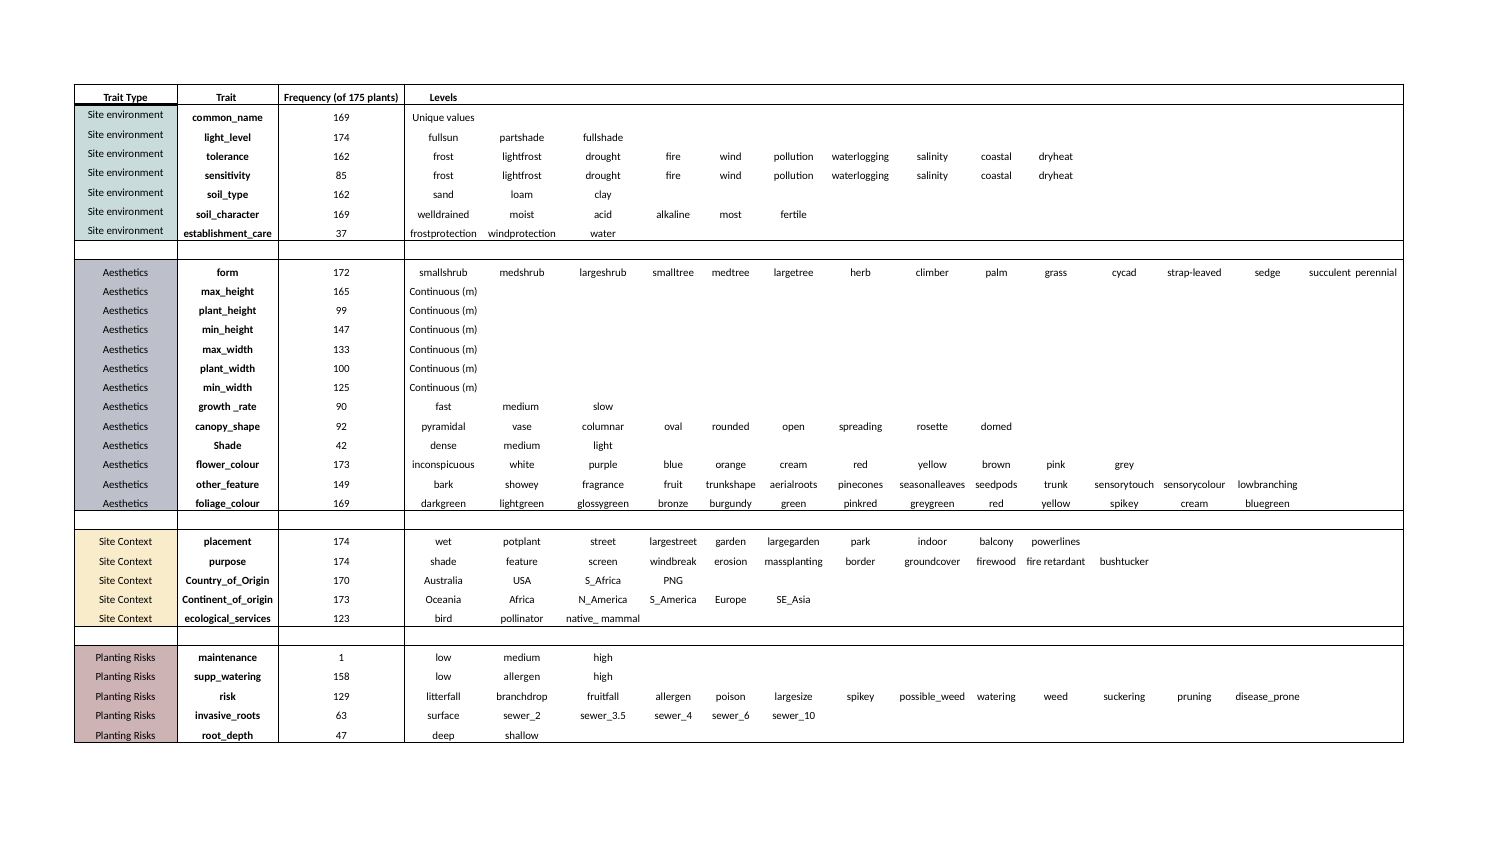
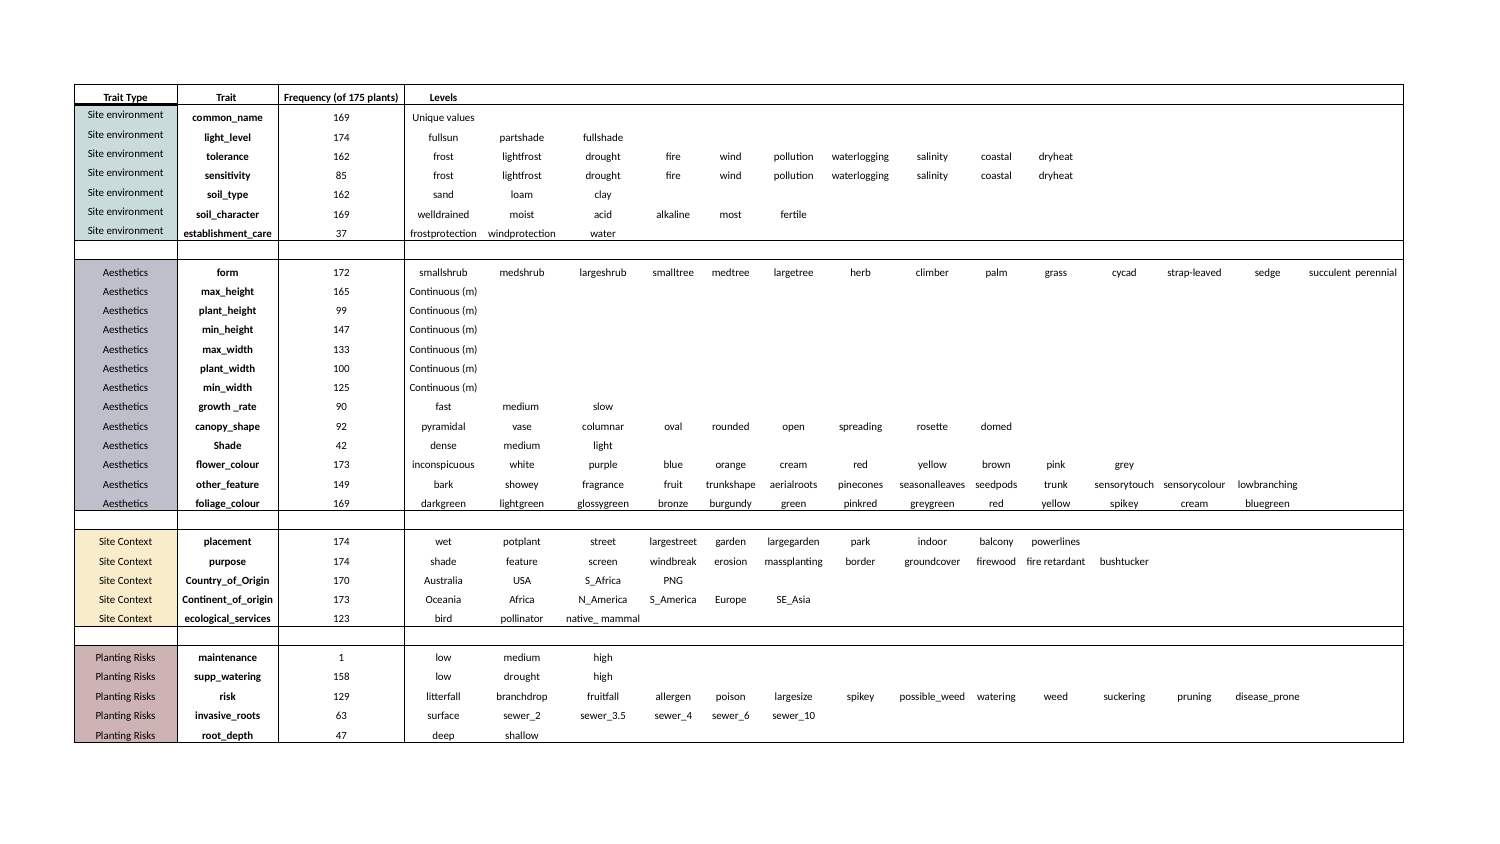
low allergen: allergen -> drought
